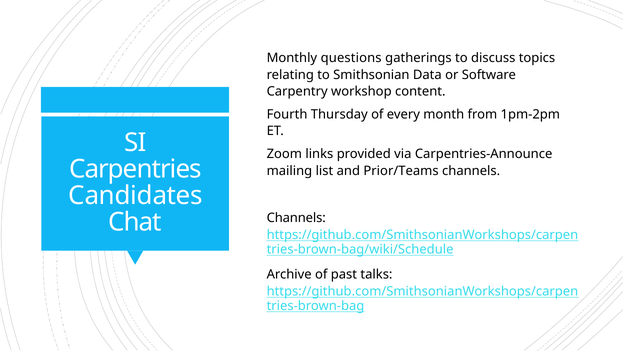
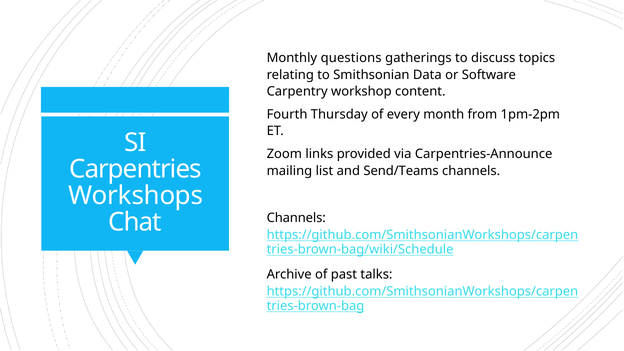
Prior/Teams: Prior/Teams -> Send/Teams
Candidates: Candidates -> Workshops
